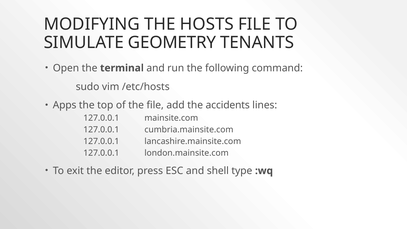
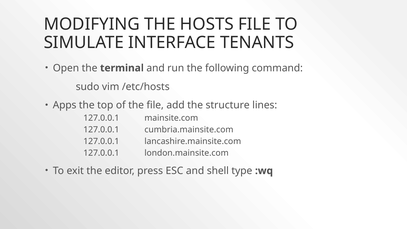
GEOMETRY: GEOMETRY -> INTERFACE
accidents: accidents -> structure
